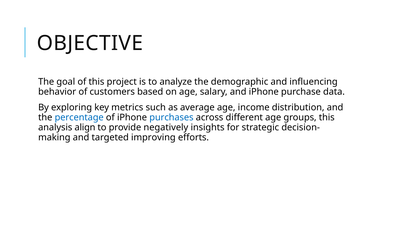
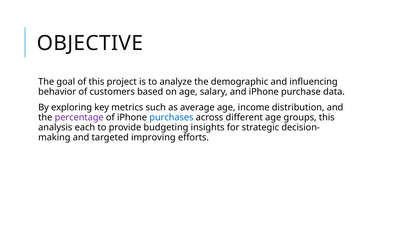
percentage colour: blue -> purple
align: align -> each
negatively: negatively -> budgeting
